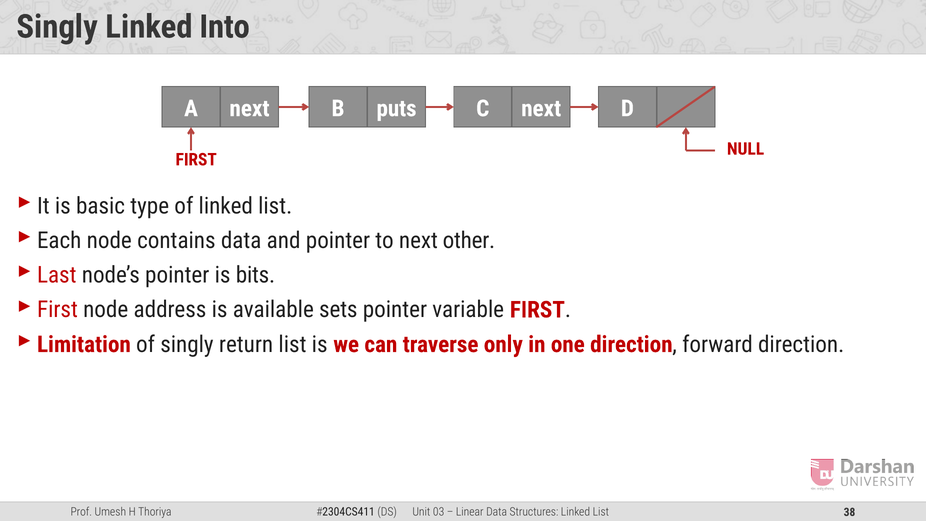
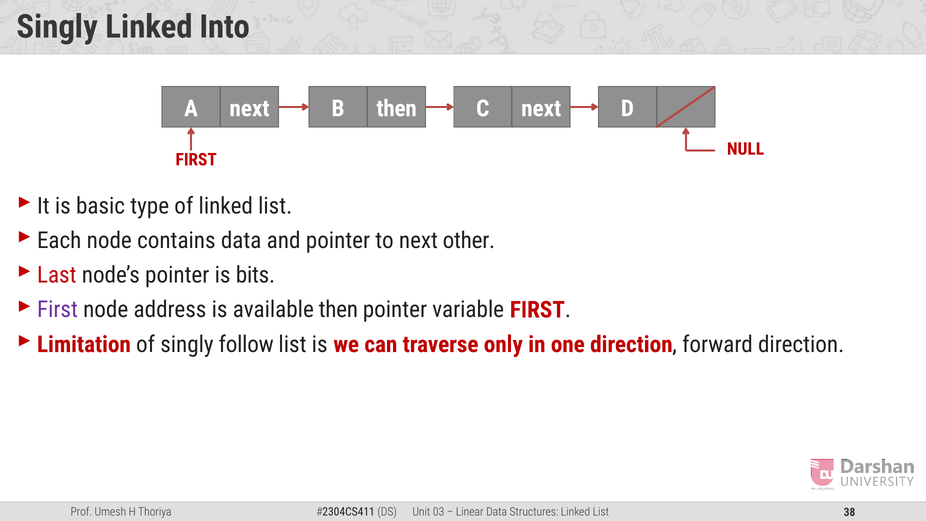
B puts: puts -> then
First at (57, 310) colour: red -> purple
available sets: sets -> then
return: return -> follow
